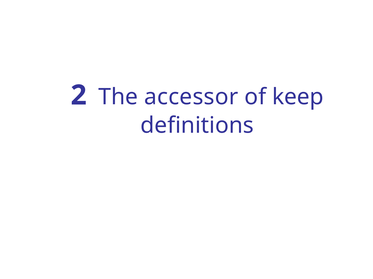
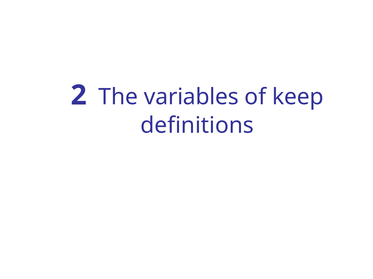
accessor: accessor -> variables
